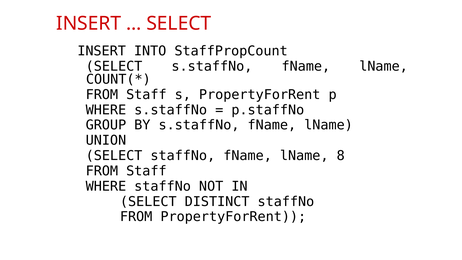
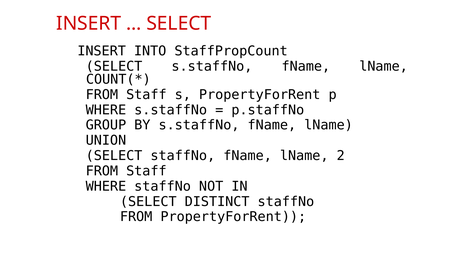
8: 8 -> 2
